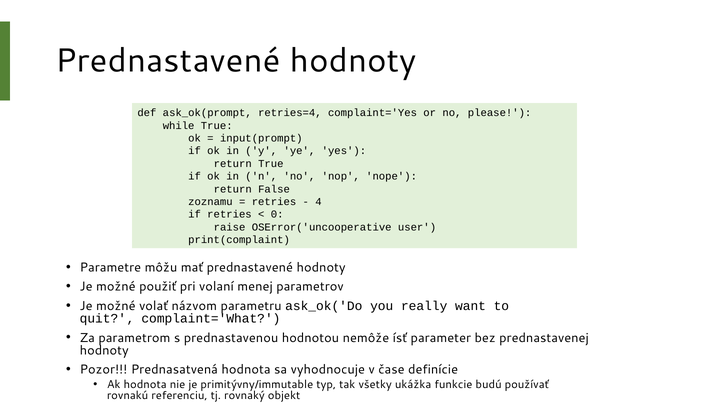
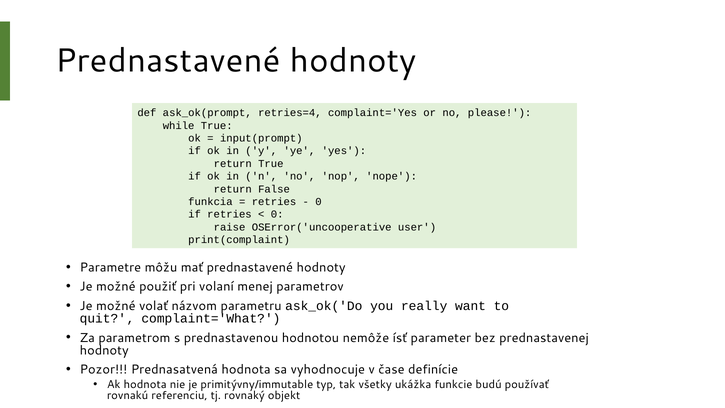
zoznamu: zoznamu -> funkcia
4 at (319, 202): 4 -> 0
